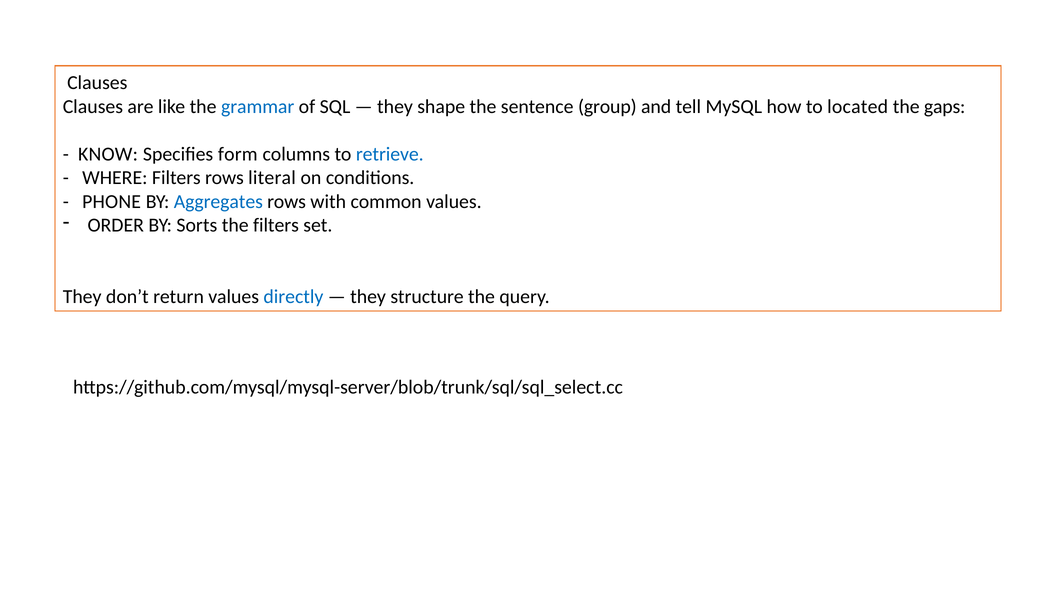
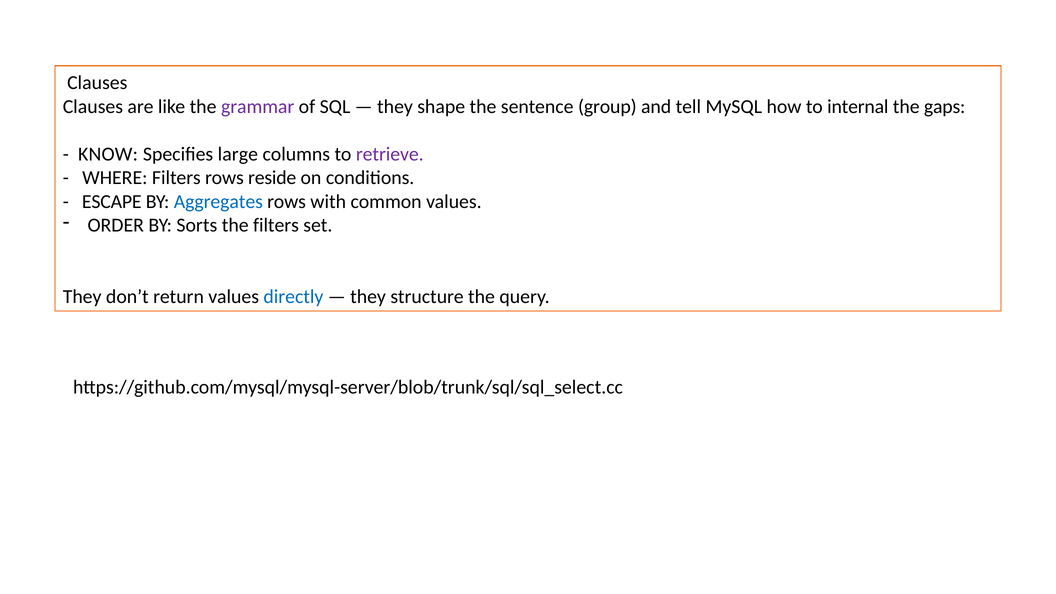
grammar colour: blue -> purple
located: located -> internal
form: form -> large
retrieve colour: blue -> purple
literal: literal -> reside
PHONE: PHONE -> ESCAPE
